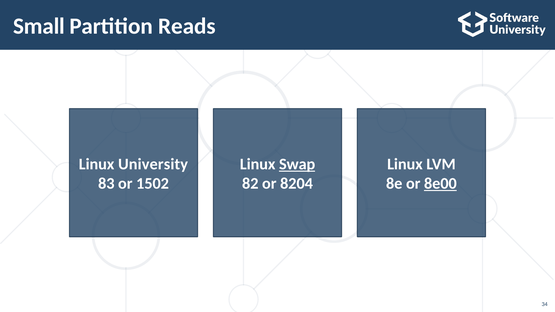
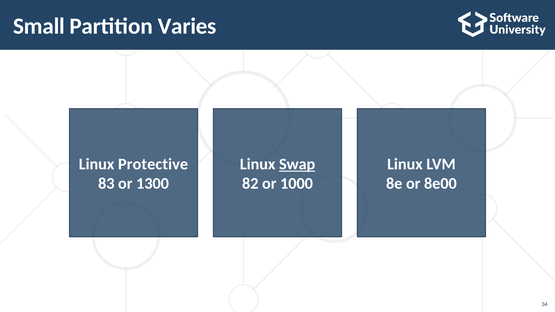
Reads: Reads -> Varies
University: University -> Protective
1502: 1502 -> 1300
8204: 8204 -> 1000
8e00 underline: present -> none
